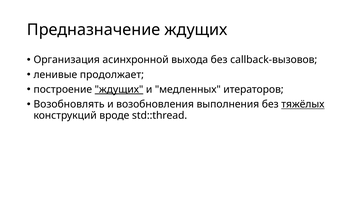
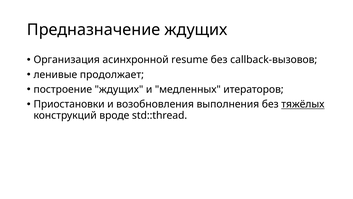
выхода: выхода -> resume
ждущих at (119, 89) underline: present -> none
Возобновлять: Возобновлять -> Приостановки
